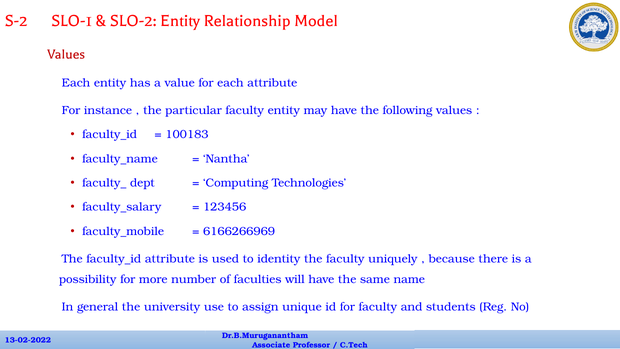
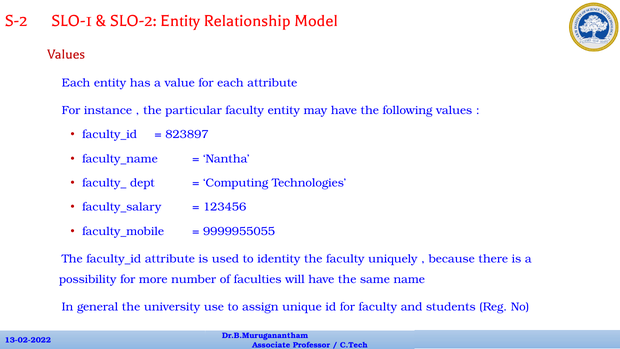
100183: 100183 -> 823897
6166266969: 6166266969 -> 9999955055
